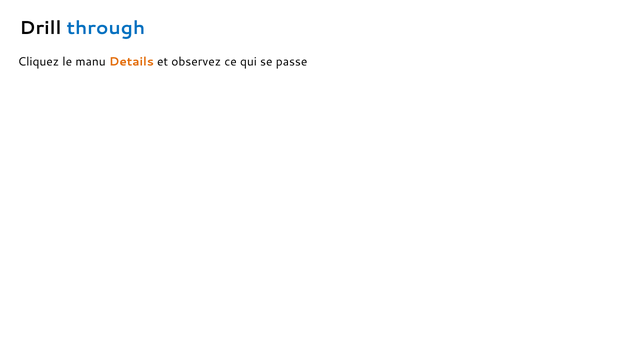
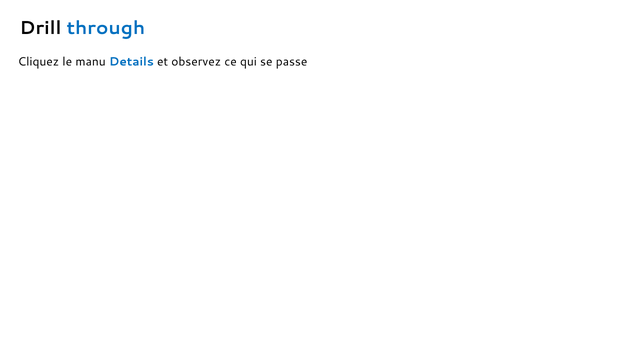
Details colour: orange -> blue
